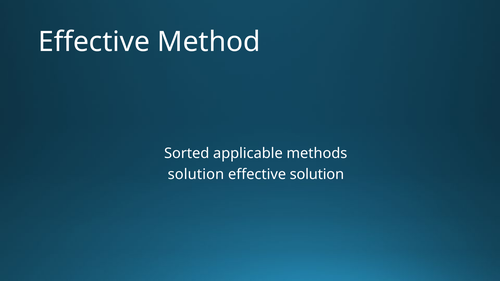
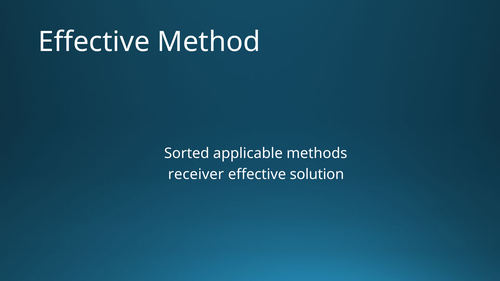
solution at (196, 174): solution -> receiver
